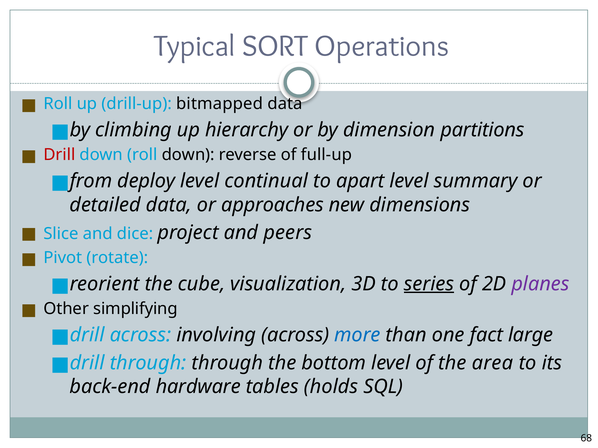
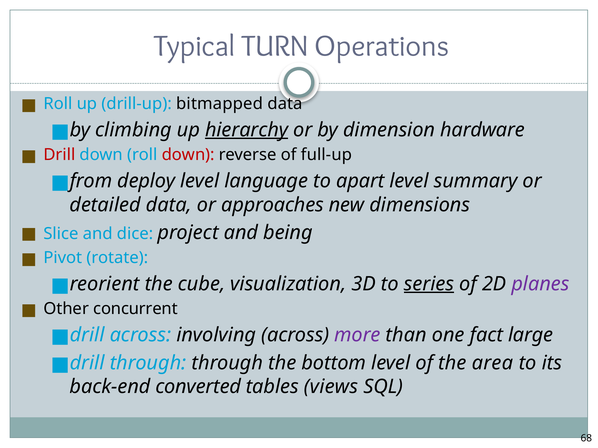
SORT: SORT -> TURN
hierarchy underline: none -> present
partitions: partitions -> hardware
down at (188, 155) colour: black -> red
continual: continual -> language
peers: peers -> being
simplifying: simplifying -> concurrent
more colour: blue -> purple
hardware: hardware -> converted
holds: holds -> views
